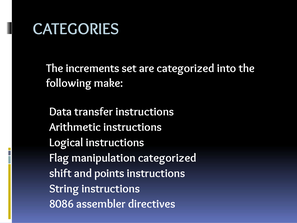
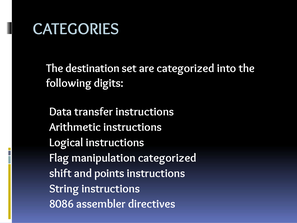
increments: increments -> destination
make: make -> digits
